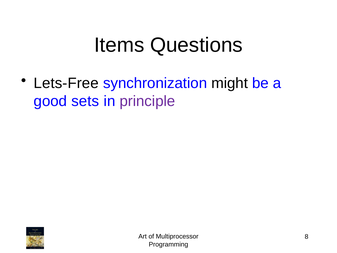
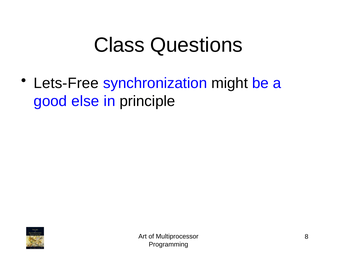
Items: Items -> Class
sets: sets -> else
principle colour: purple -> black
